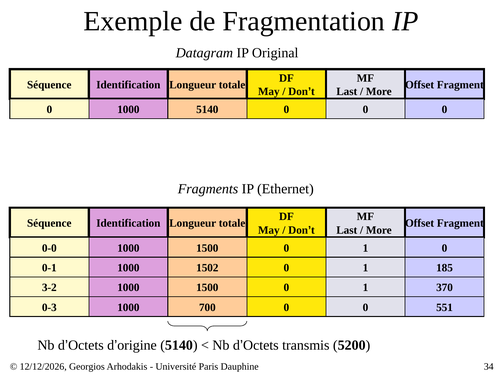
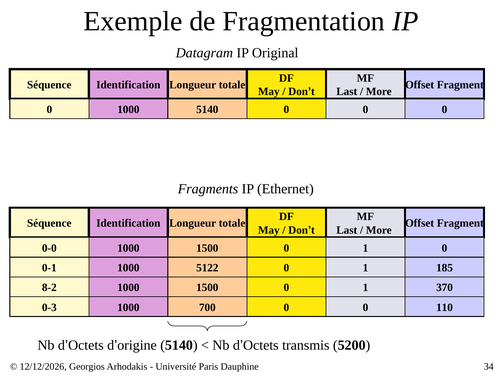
1502: 1502 -> 5122
3-2: 3-2 -> 8-2
551: 551 -> 110
